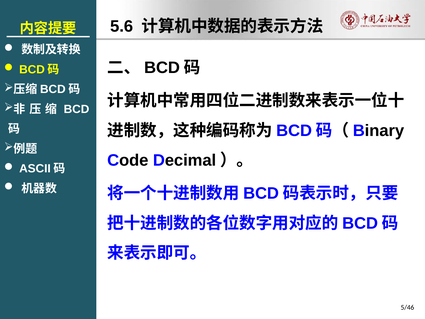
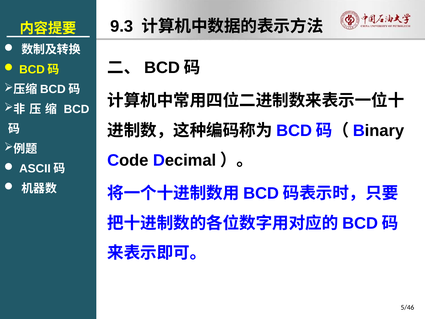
5.6: 5.6 -> 9.3
